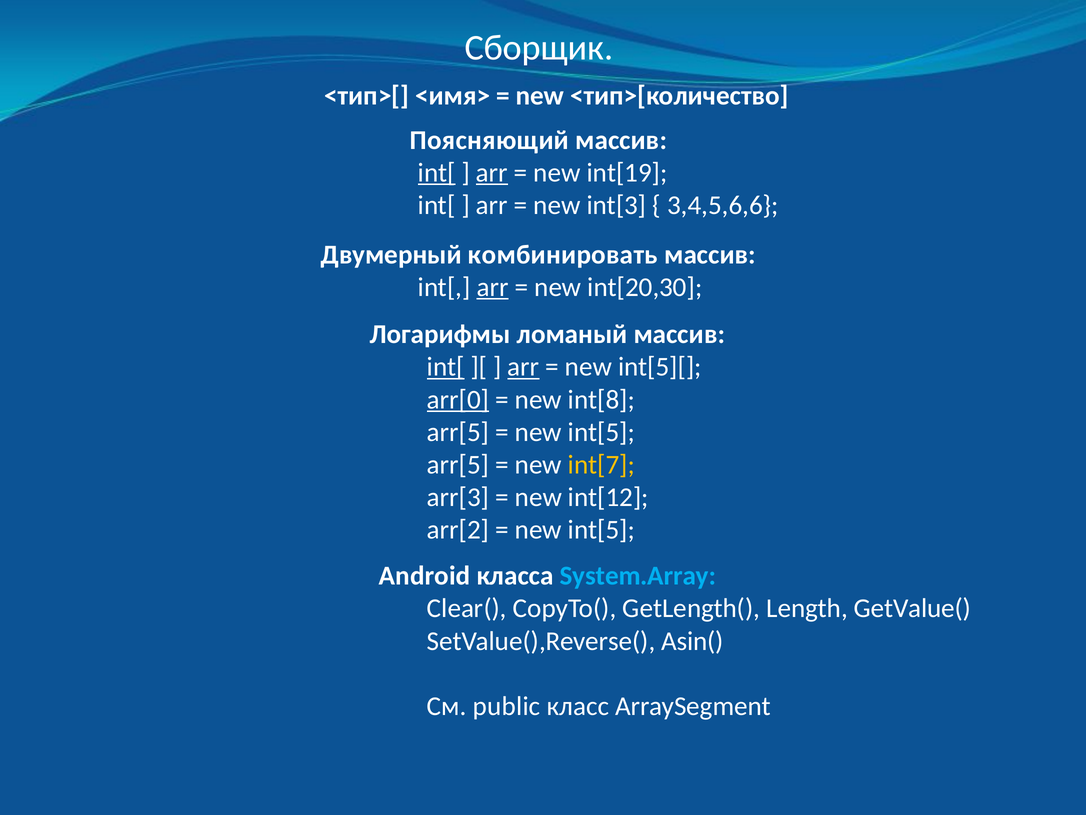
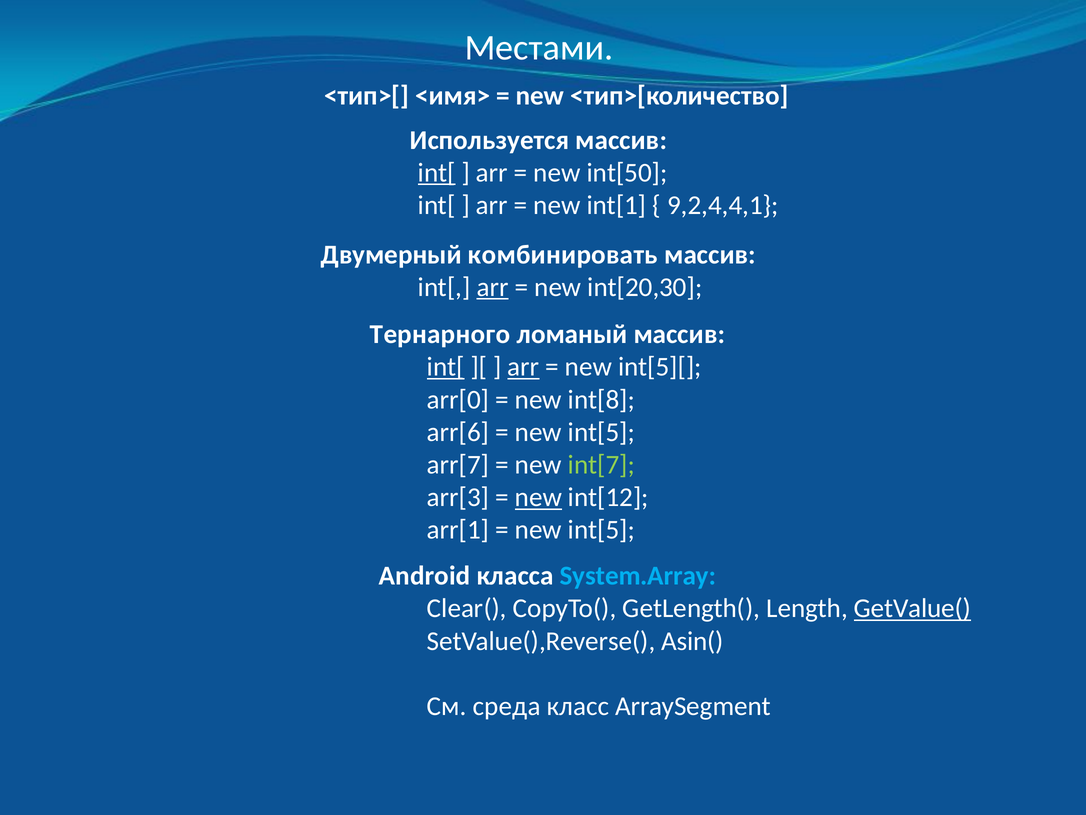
Сборщик: Сборщик -> Местами
Поясняющий: Поясняющий -> Используется
arr at (492, 173) underline: present -> none
int[19: int[19 -> int[50
int[3: int[3 -> int[1
3,4,5,6,6: 3,4,5,6,6 -> 9,2,4,4,1
Логарифмы: Логарифмы -> Тернарного
arr[0 underline: present -> none
arr[5 at (458, 432): arr[5 -> arr[6
arr[5 at (458, 465): arr[5 -> arr[7
int[7 colour: yellow -> light green
new at (538, 497) underline: none -> present
arr[2: arr[2 -> arr[1
GetValue( underline: none -> present
public: public -> среда
